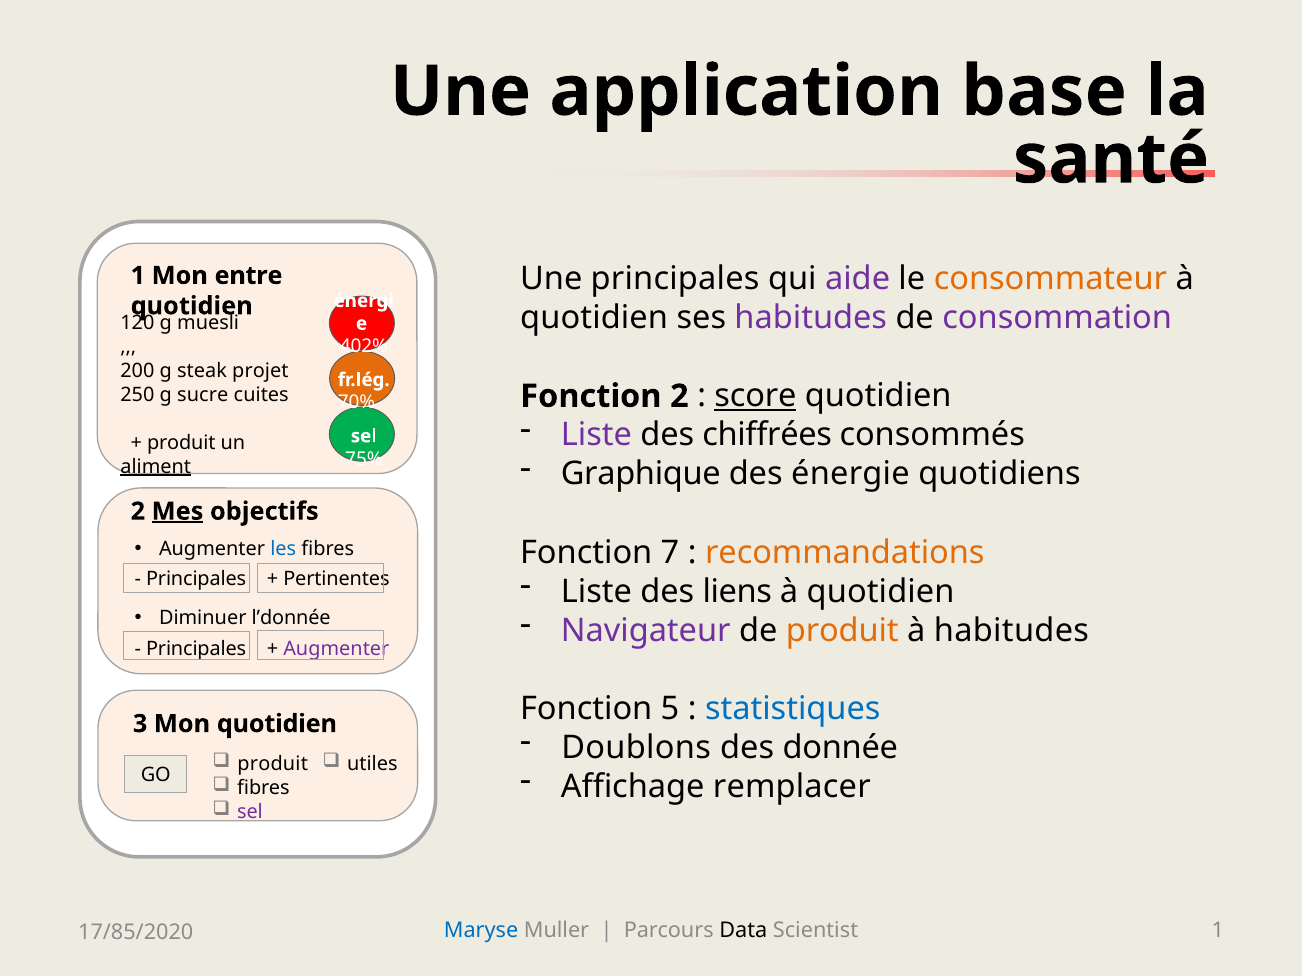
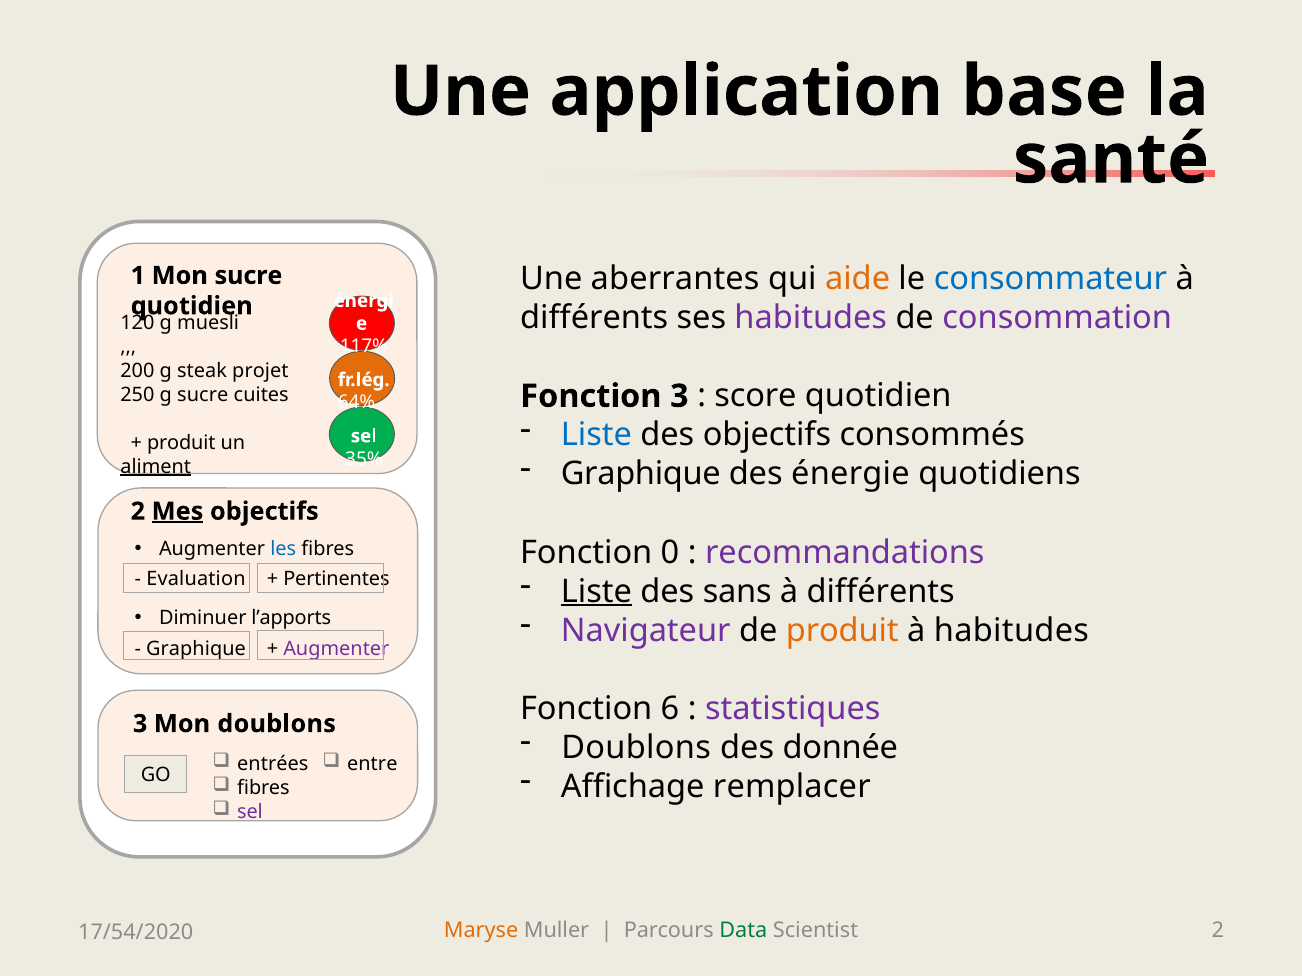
Une principales: principales -> aberrantes
aide colour: purple -> orange
consommateur colour: orange -> blue
Mon entre: entre -> sucre
quotidien at (594, 318): quotidien -> différents
402%: 402% -> 117%
Fonction 2: 2 -> 3
score underline: present -> none
70%: 70% -> 64%
Liste at (596, 435) colour: purple -> blue
des chiffrées: chiffrées -> objectifs
75%: 75% -> 35%
7: 7 -> 0
recommandations colour: orange -> purple
Principales at (196, 579): Principales -> Evaluation
Liste at (596, 592) underline: none -> present
liens: liens -> sans
quotidien at (881, 592): quotidien -> différents
l’donnée: l’donnée -> l’apports
Principales at (196, 649): Principales -> Graphique
5: 5 -> 6
statistiques colour: blue -> purple
Mon quotidien: quotidien -> doublons
produit at (273, 764): produit -> entrées
utiles: utiles -> entre
Maryse colour: blue -> orange
Data colour: black -> green
Scientist 1: 1 -> 2
17/85/2020: 17/85/2020 -> 17/54/2020
